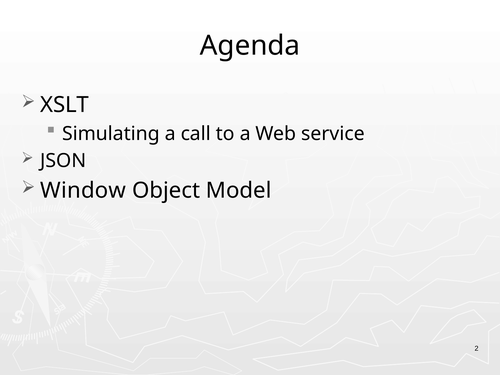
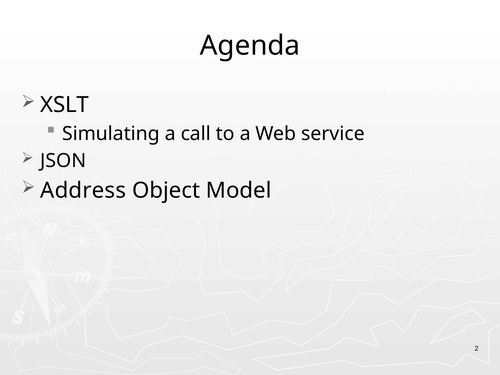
Window: Window -> Address
